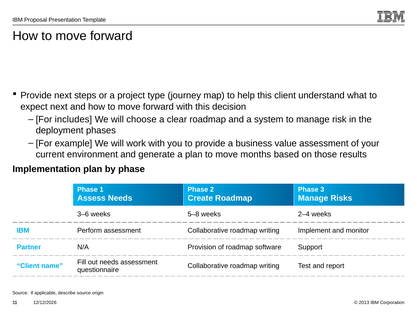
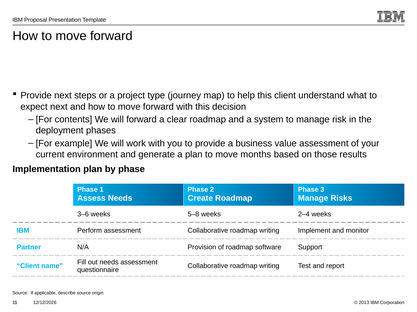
includes: includes -> contents
will choose: choose -> forward
